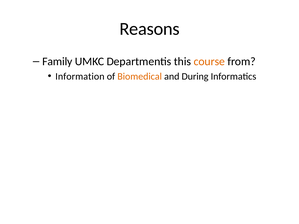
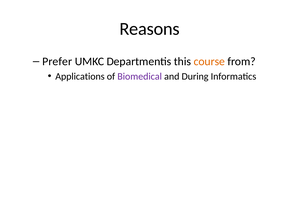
Family: Family -> Prefer
Information: Information -> Applications
Biomedical colour: orange -> purple
